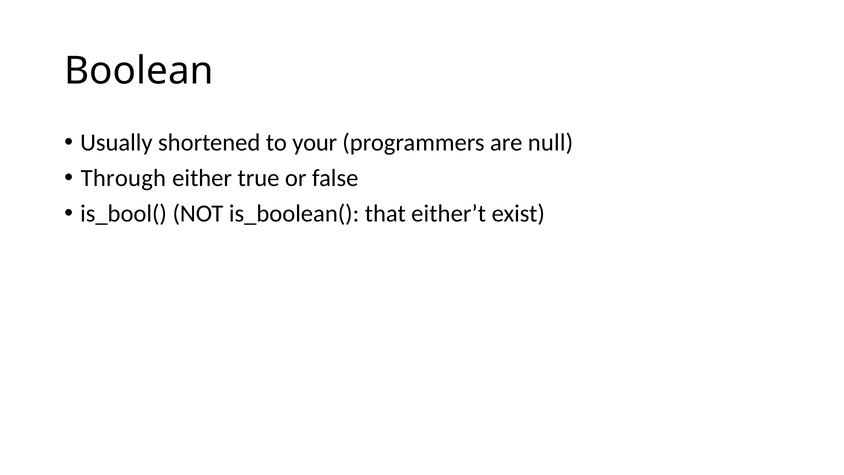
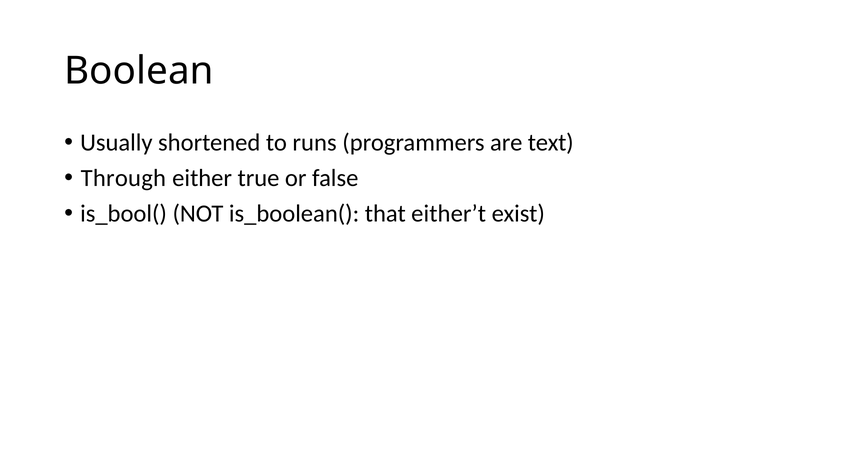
your: your -> runs
null: null -> text
